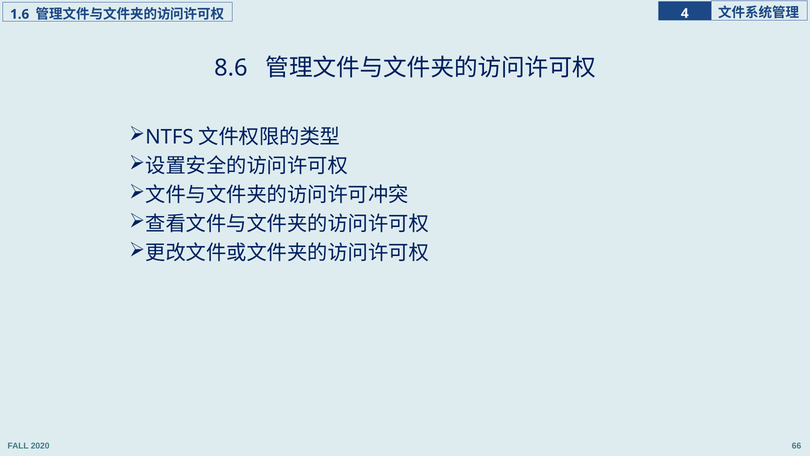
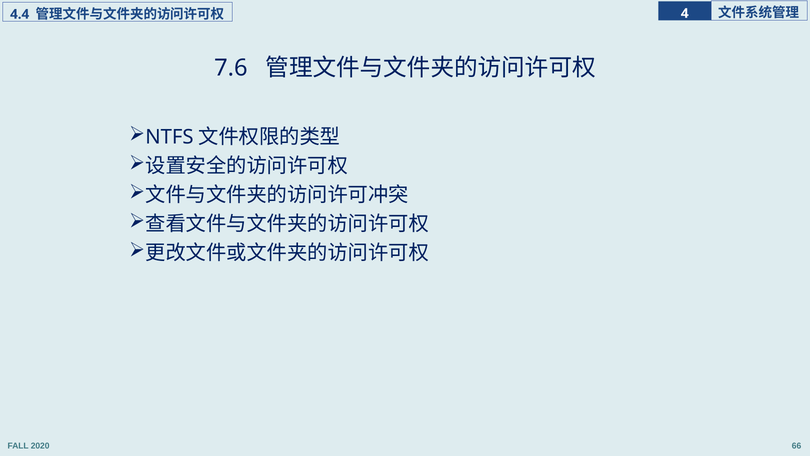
1.6: 1.6 -> 4.4
8.6: 8.6 -> 7.6
